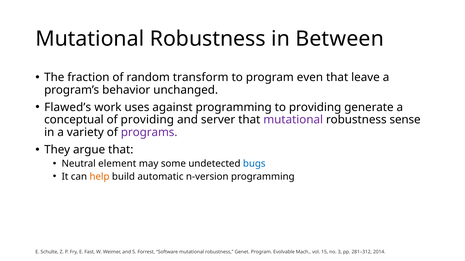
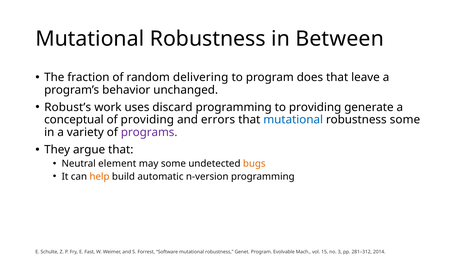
transform: transform -> delivering
even: even -> does
Flawed’s: Flawed’s -> Robust’s
against: against -> discard
server: server -> errors
mutational at (293, 120) colour: purple -> blue
robustness sense: sense -> some
bugs colour: blue -> orange
